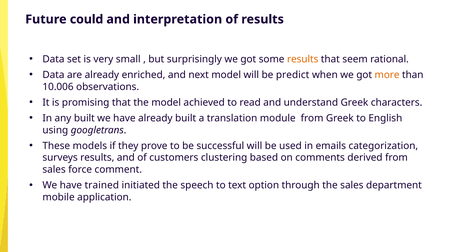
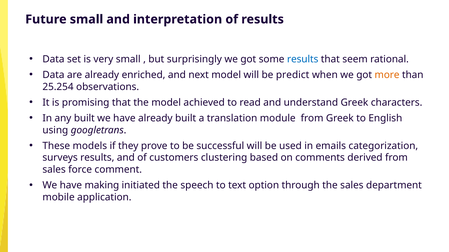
Future could: could -> small
results at (303, 59) colour: orange -> blue
10.006: 10.006 -> 25.254
trained: trained -> making
